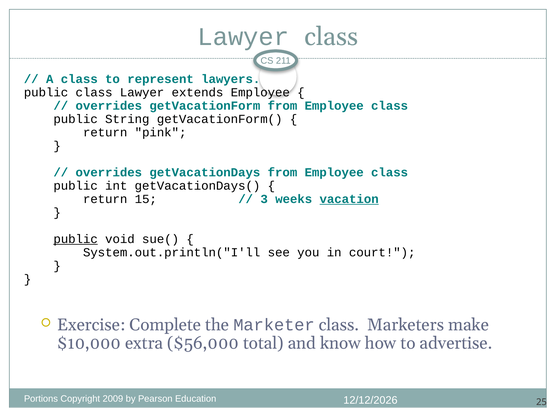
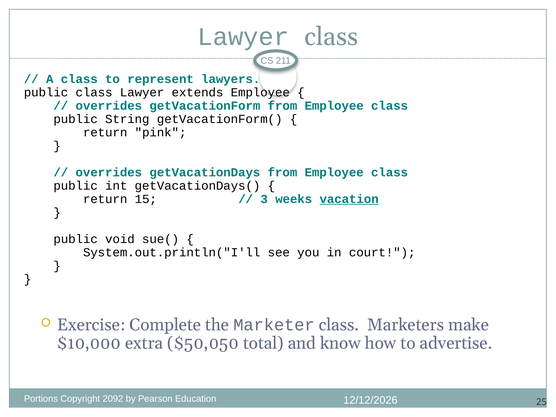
public at (76, 239) underline: present -> none
$56,000: $56,000 -> $50,050
2009: 2009 -> 2092
